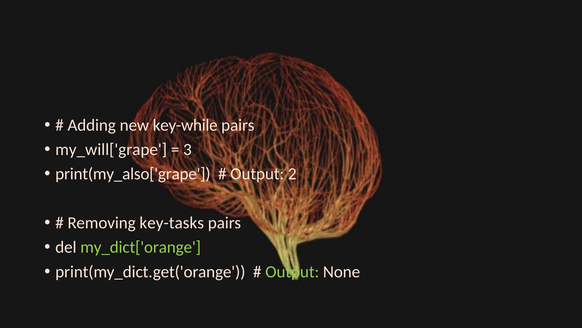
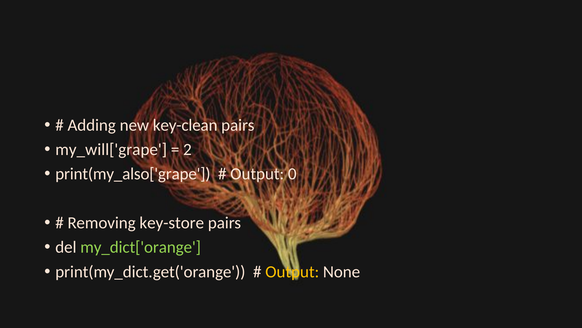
key-while: key-while -> key-clean
3: 3 -> 2
2: 2 -> 0
key-tasks: key-tasks -> key-store
Output at (292, 271) colour: light green -> yellow
